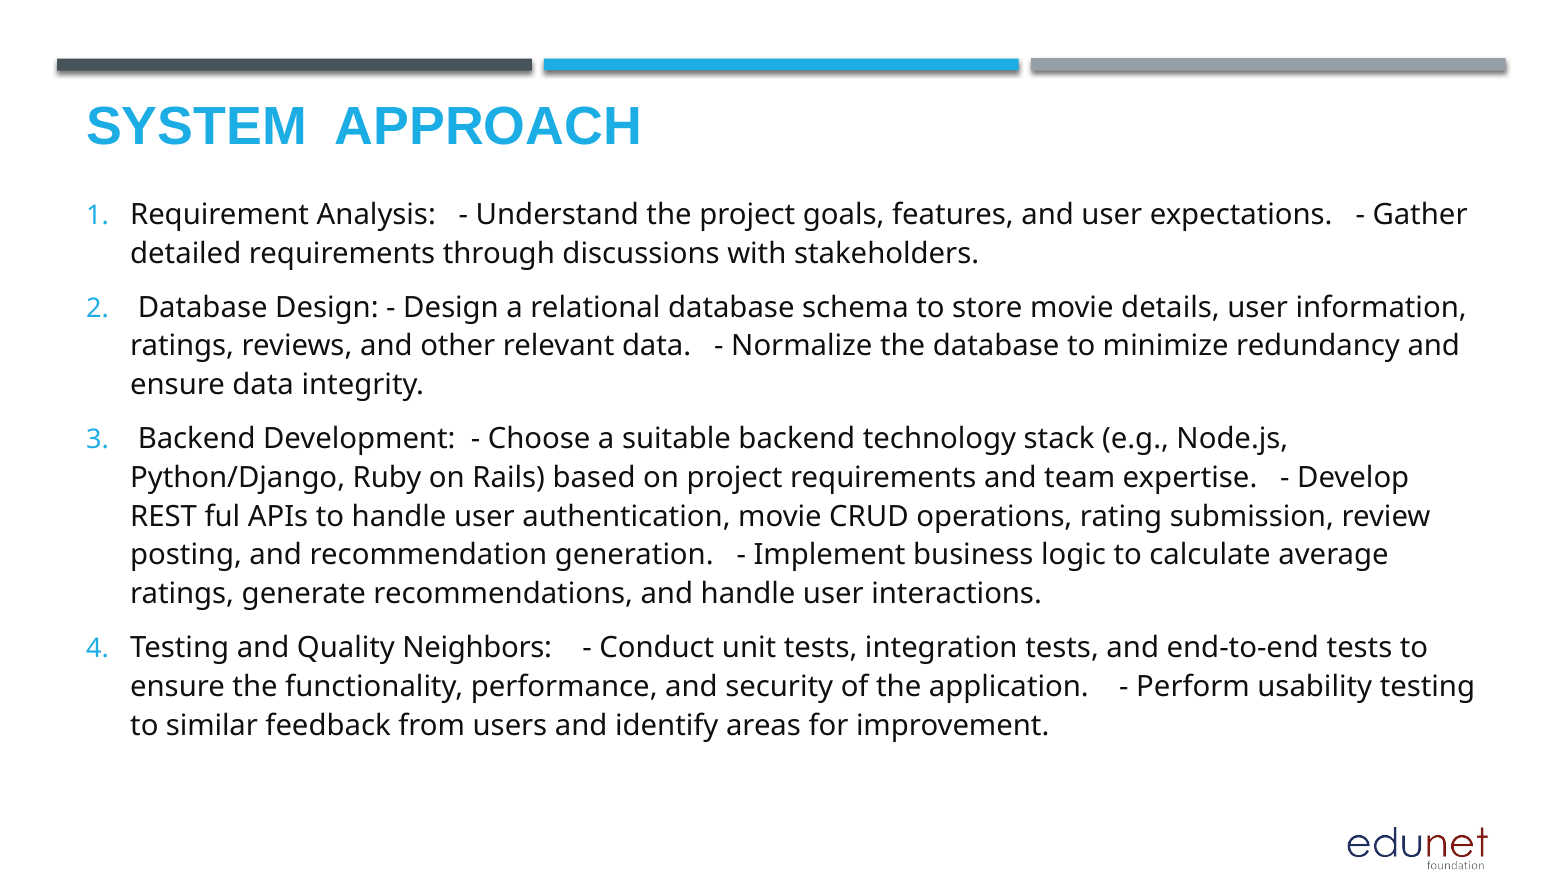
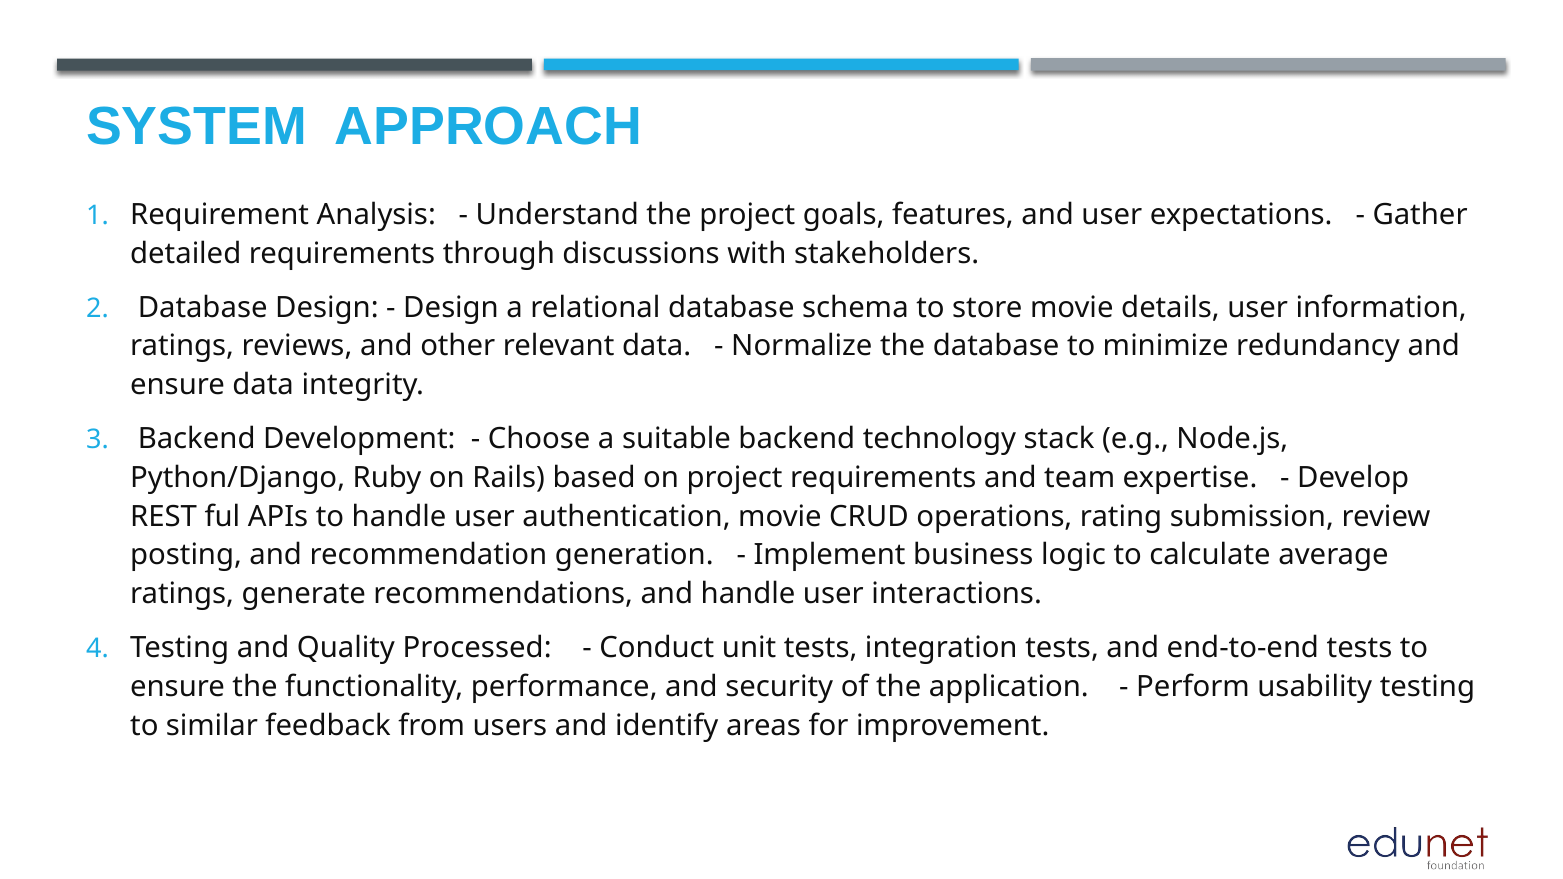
Neighbors: Neighbors -> Processed
